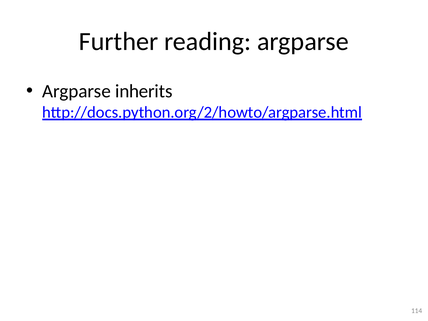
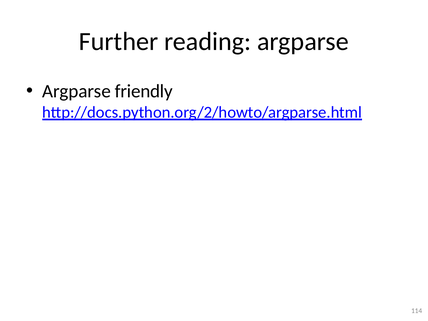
inherits: inherits -> friendly
